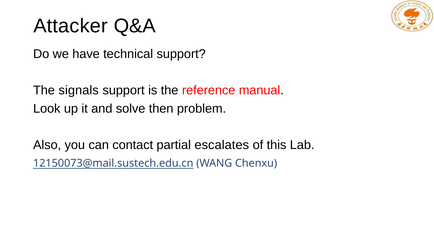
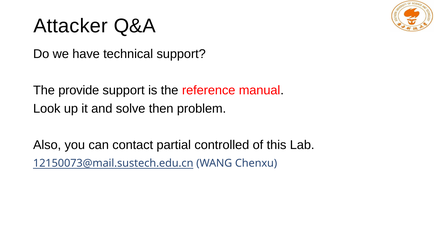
signals: signals -> provide
escalates: escalates -> controlled
